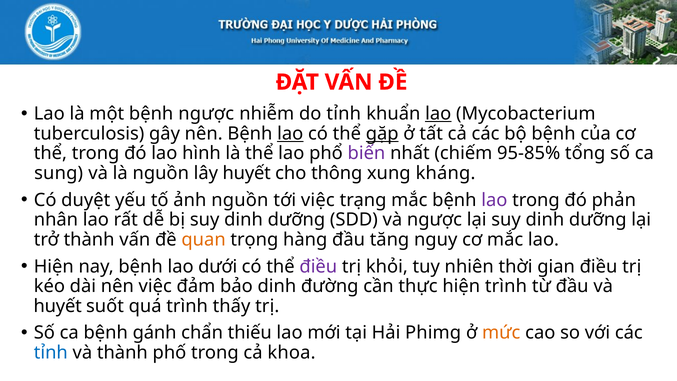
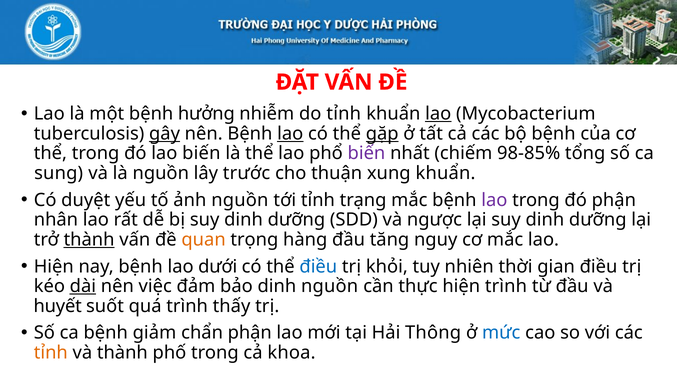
bệnh ngược: ngược -> hưởng
gây underline: none -> present
lao hình: hình -> biến
95-85%: 95-85% -> 98-85%
lây huyết: huyết -> trước
thông: thông -> thuận
xung kháng: kháng -> khuẩn
tới việc: việc -> tỉnh
đó phản: phản -> phận
thành at (89, 239) underline: none -> present
điều at (318, 266) colour: purple -> blue
dài underline: none -> present
dinh đường: đường -> nguồn
gánh: gánh -> giảm
chẩn thiếu: thiếu -> phận
Phimg: Phimg -> Thông
mức colour: orange -> blue
tỉnh at (51, 353) colour: blue -> orange
